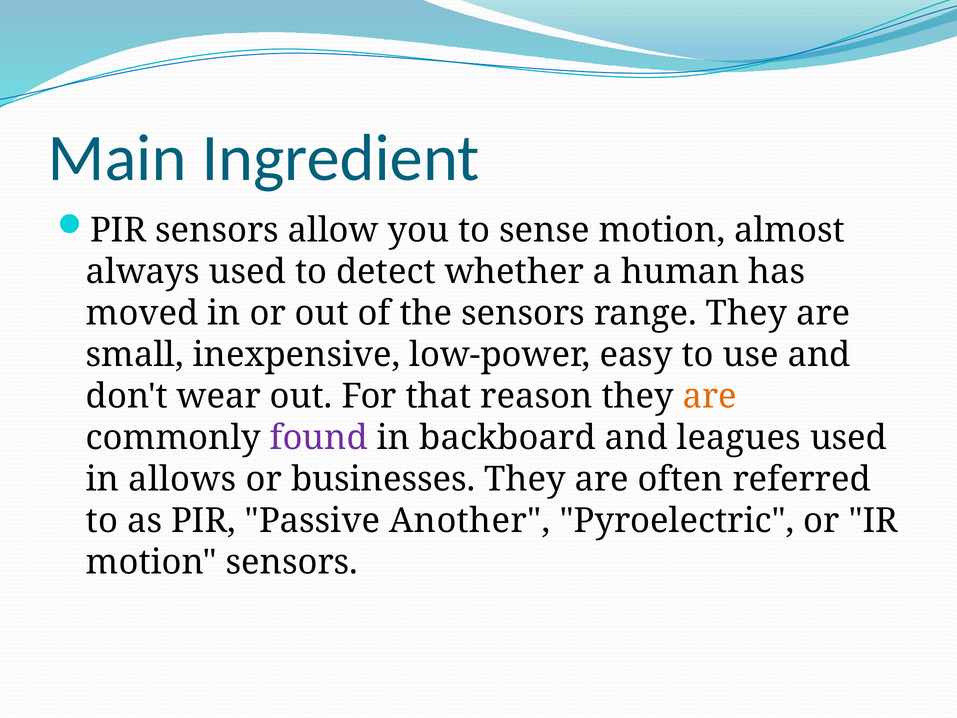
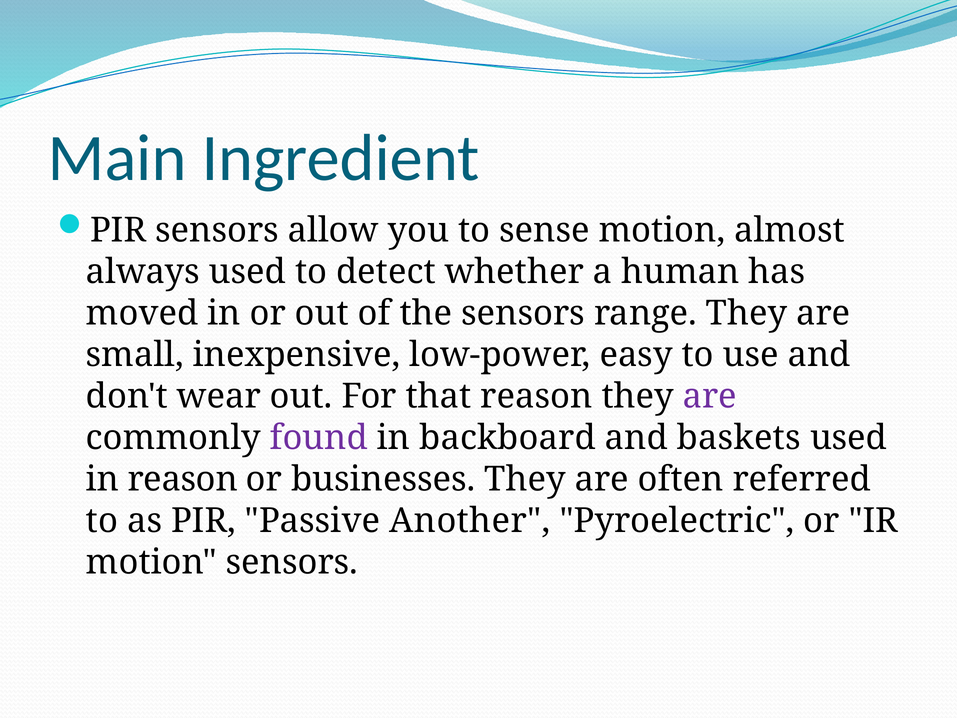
are at (710, 396) colour: orange -> purple
leagues: leagues -> baskets
in allows: allows -> reason
